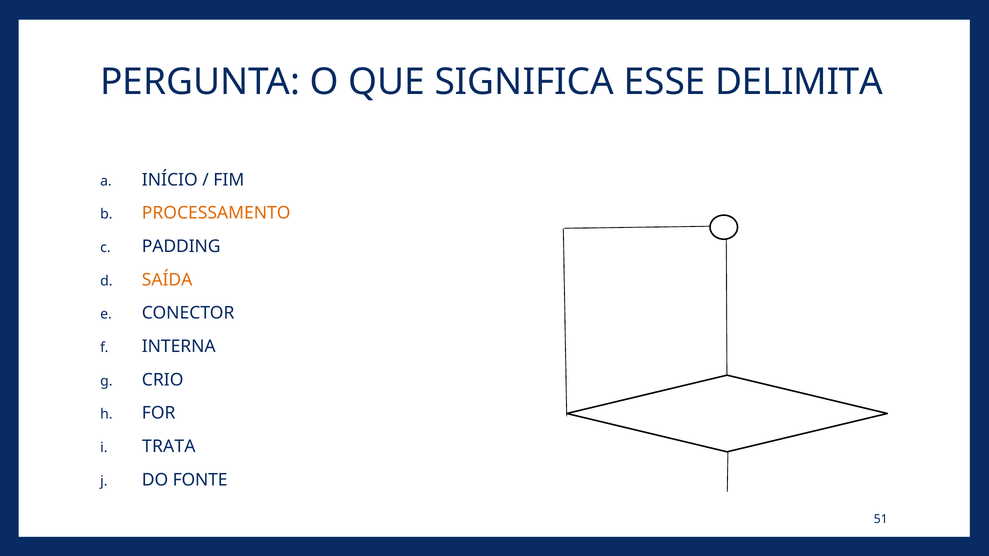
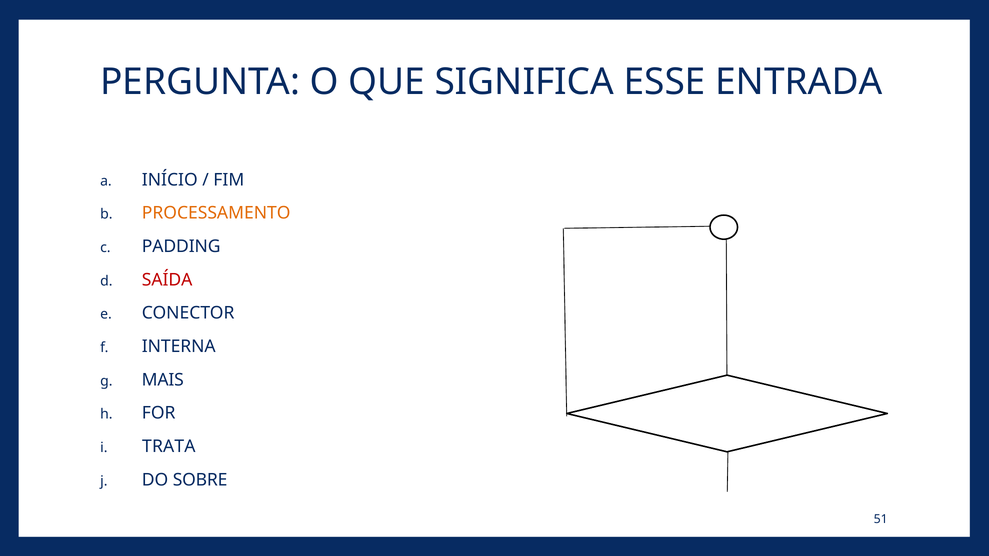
DELIMITA: DELIMITA -> ENTRADA
SAÍDA colour: orange -> red
CRIO: CRIO -> MAIS
FONTE: FONTE -> SOBRE
